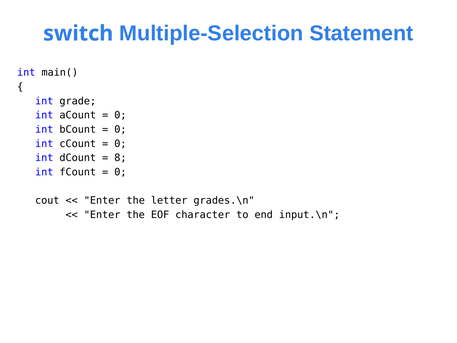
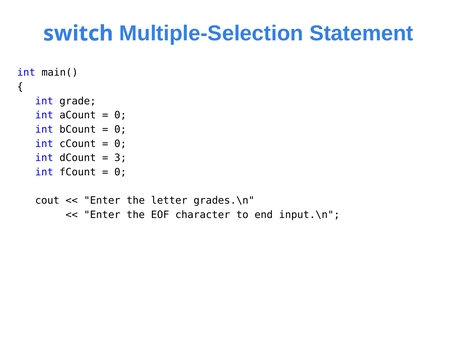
8: 8 -> 3
